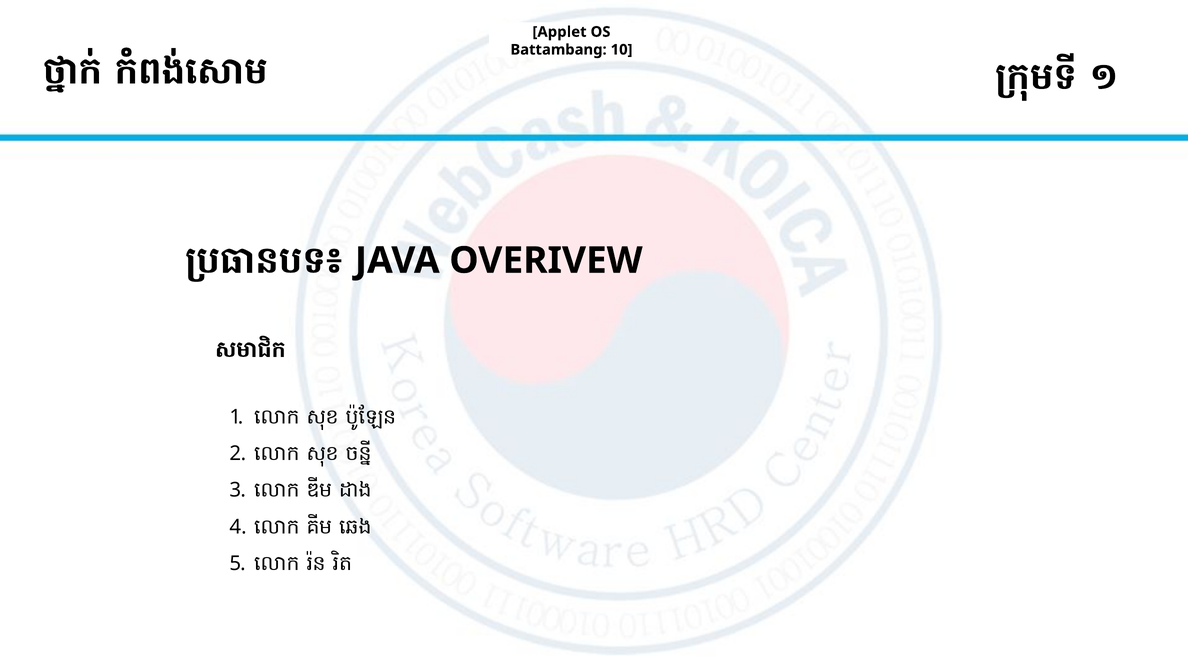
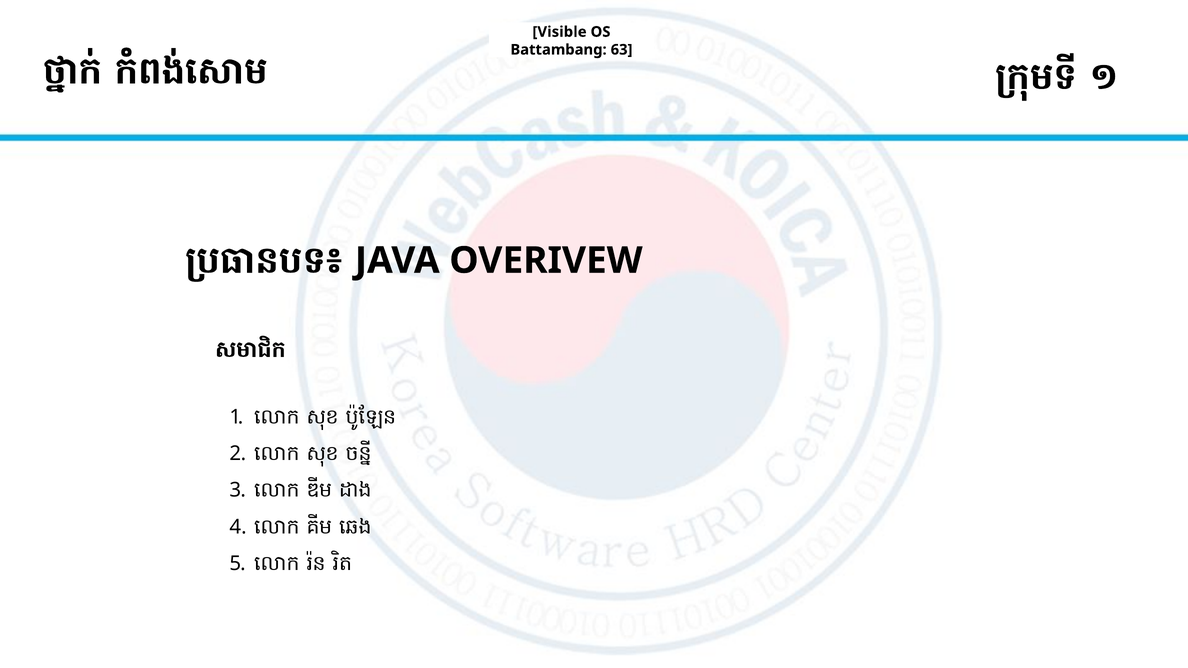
Applet: Applet -> Visible
10: 10 -> 63
